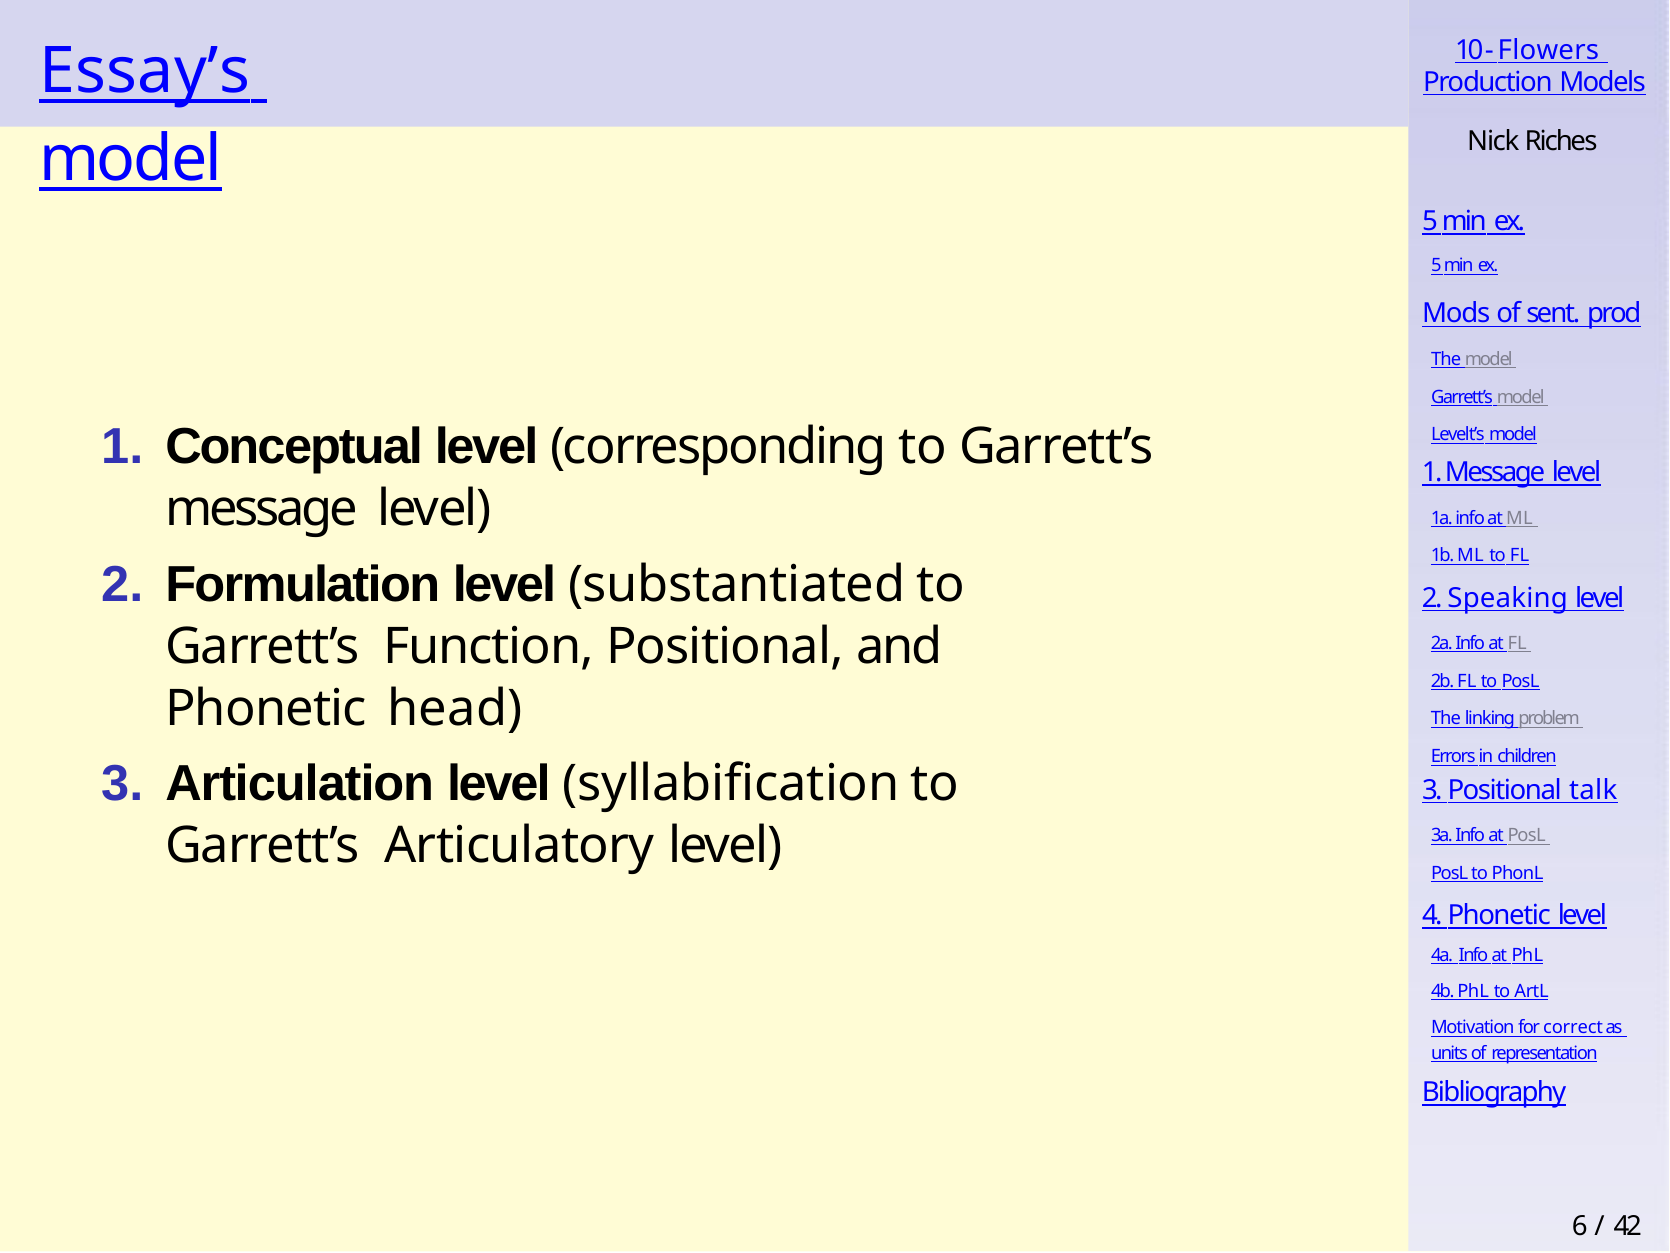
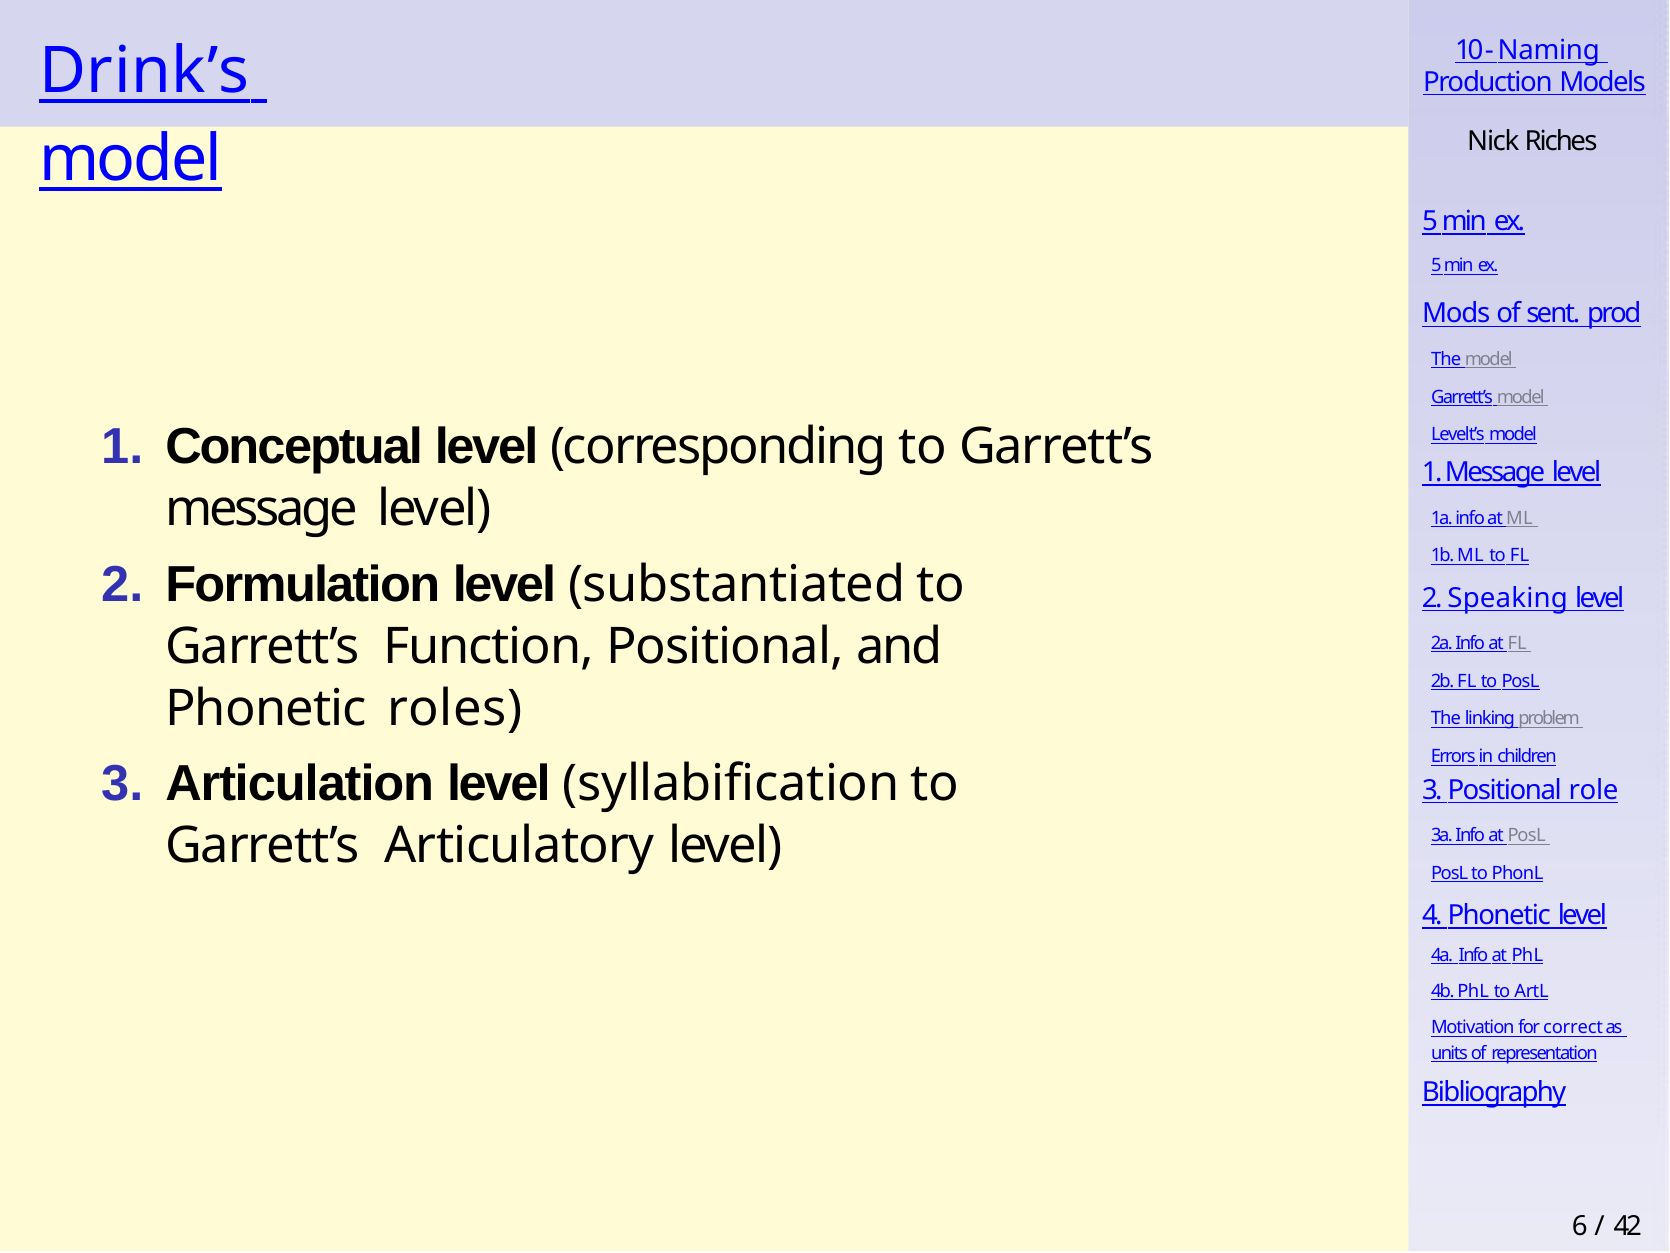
Flowers: Flowers -> Naming
Essay’s: Essay’s -> Drink’s
head: head -> roles
talk: talk -> role
